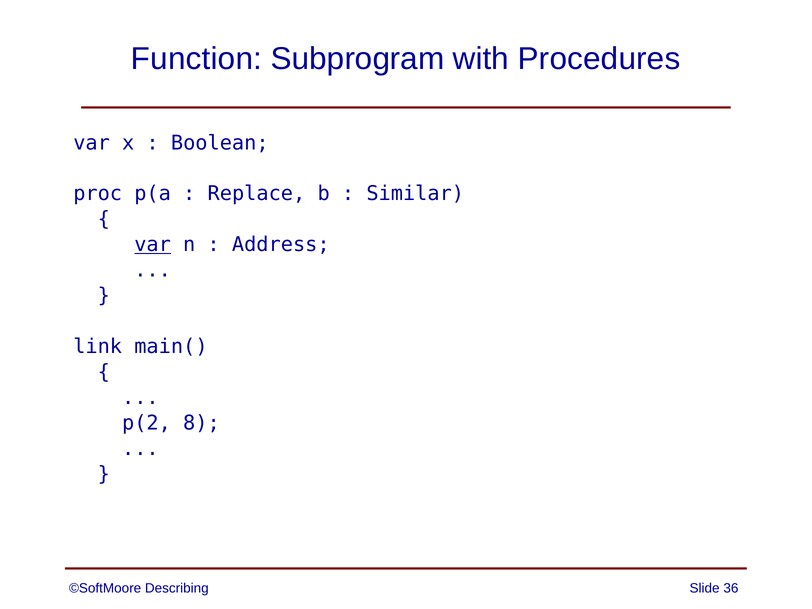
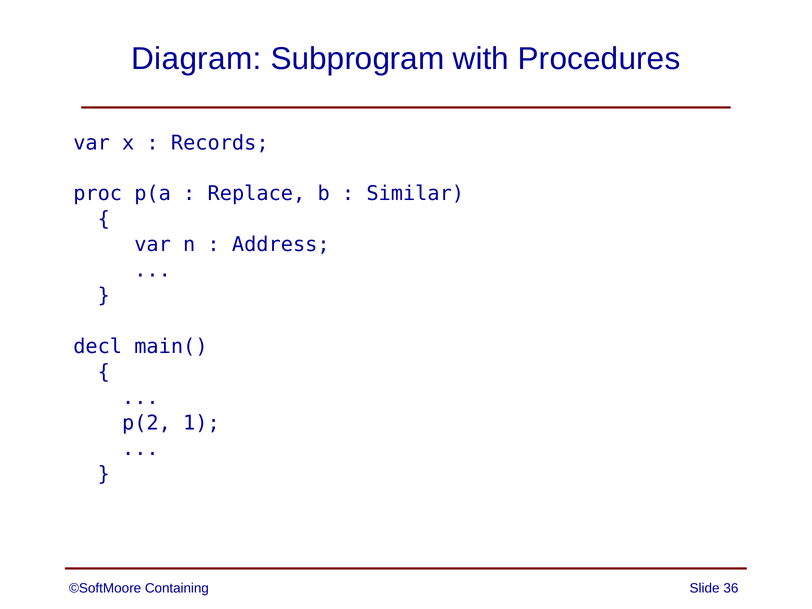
Function: Function -> Diagram
Boolean: Boolean -> Records
var at (153, 245) underline: present -> none
link: link -> decl
8: 8 -> 1
Describing: Describing -> Containing
